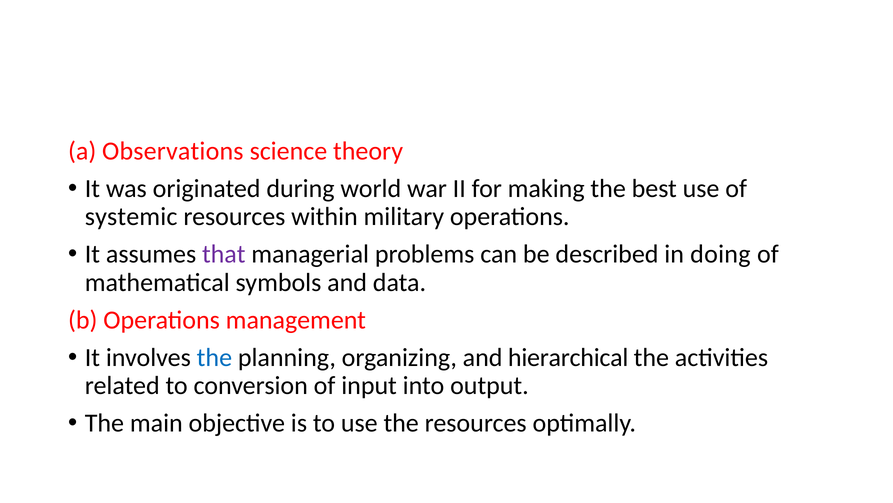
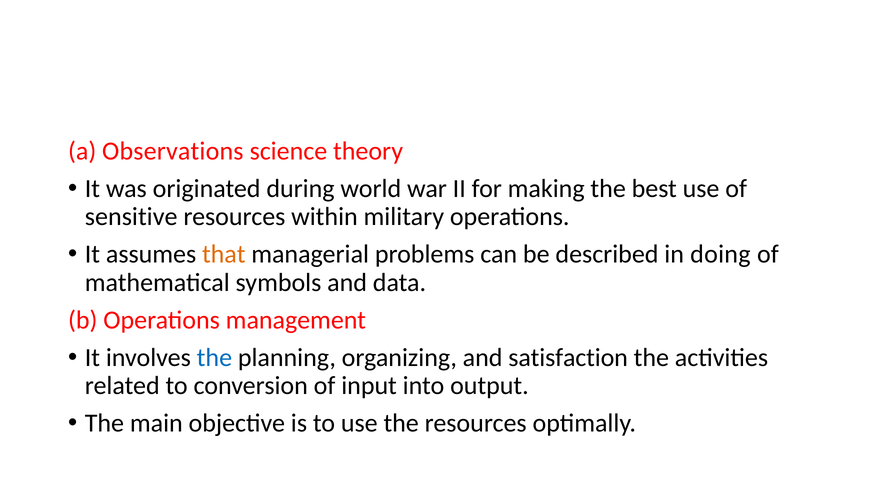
systemic: systemic -> sensitive
that colour: purple -> orange
hierarchical: hierarchical -> satisfaction
